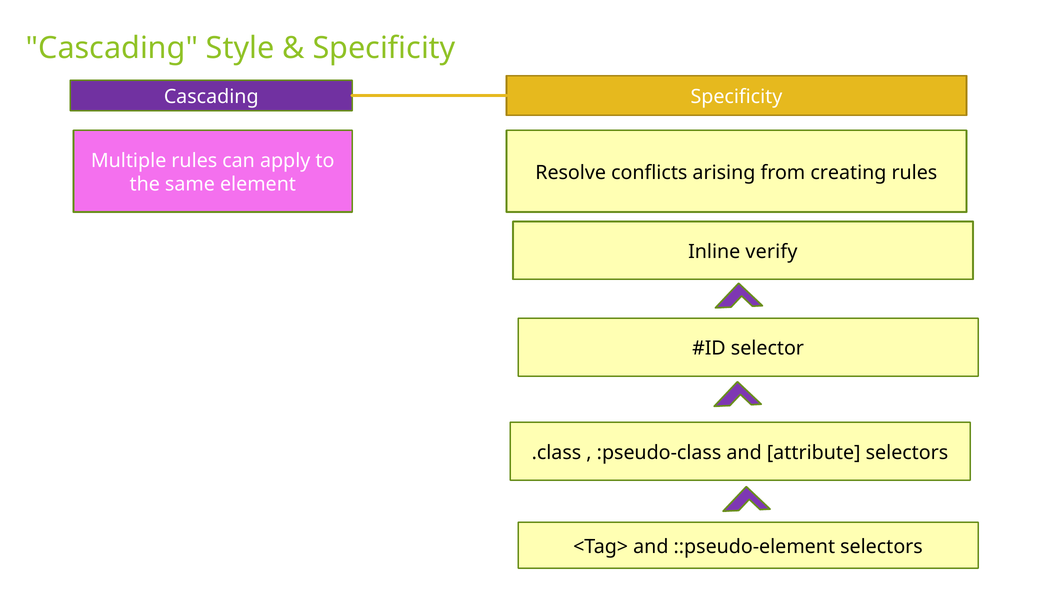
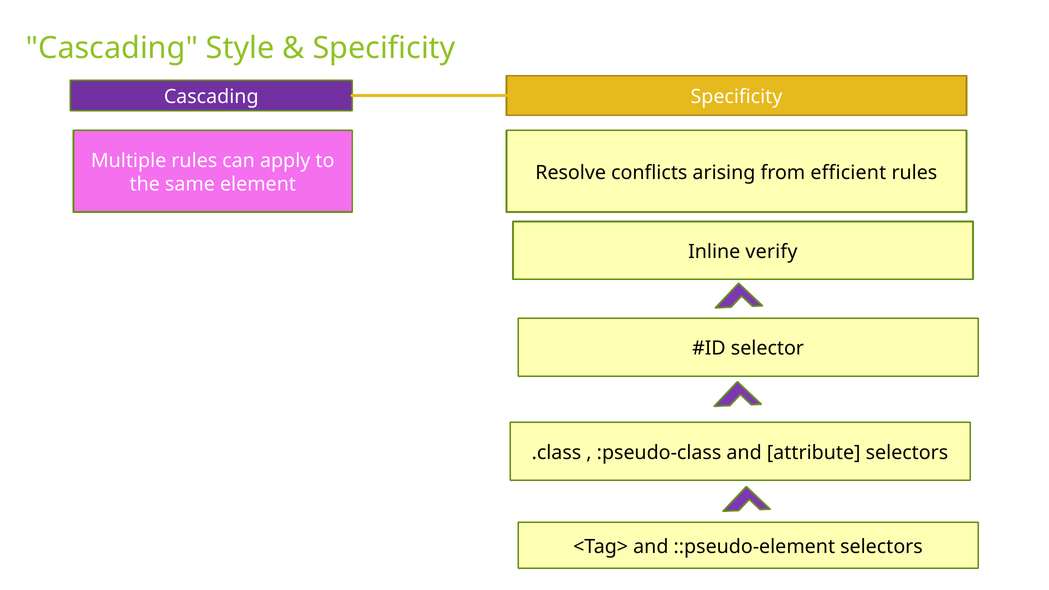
creating: creating -> efficient
